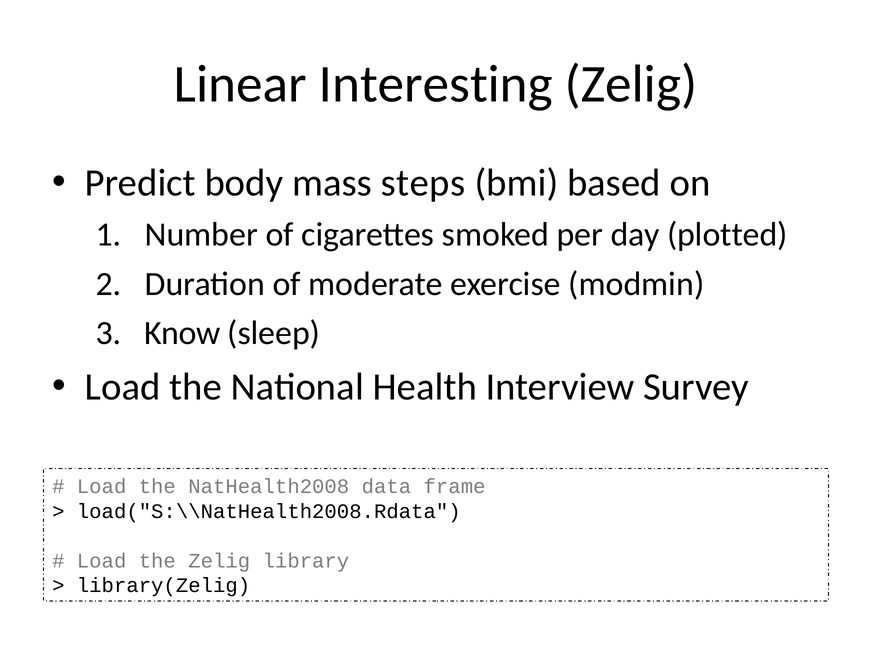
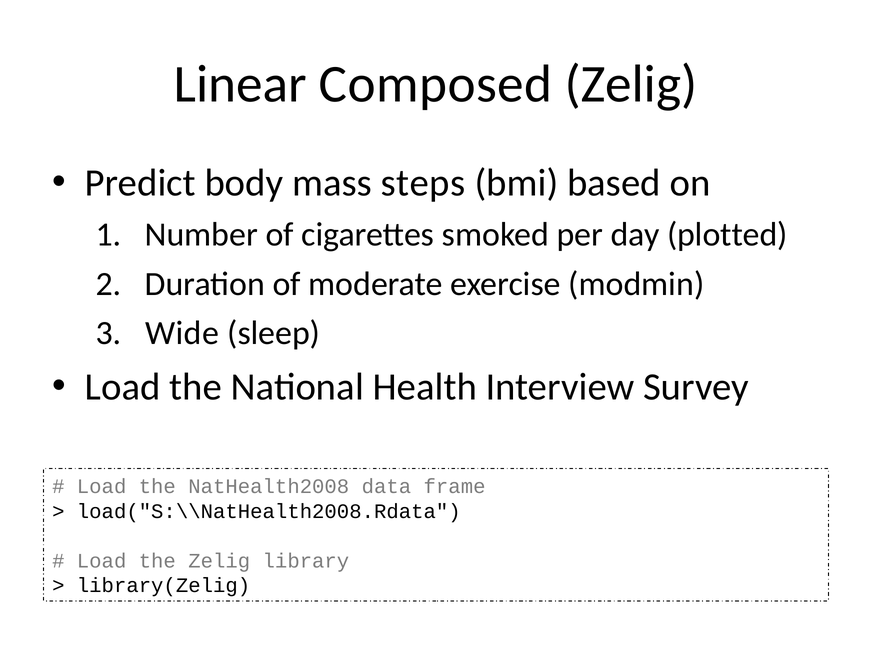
Interesting: Interesting -> Composed
Know: Know -> Wide
